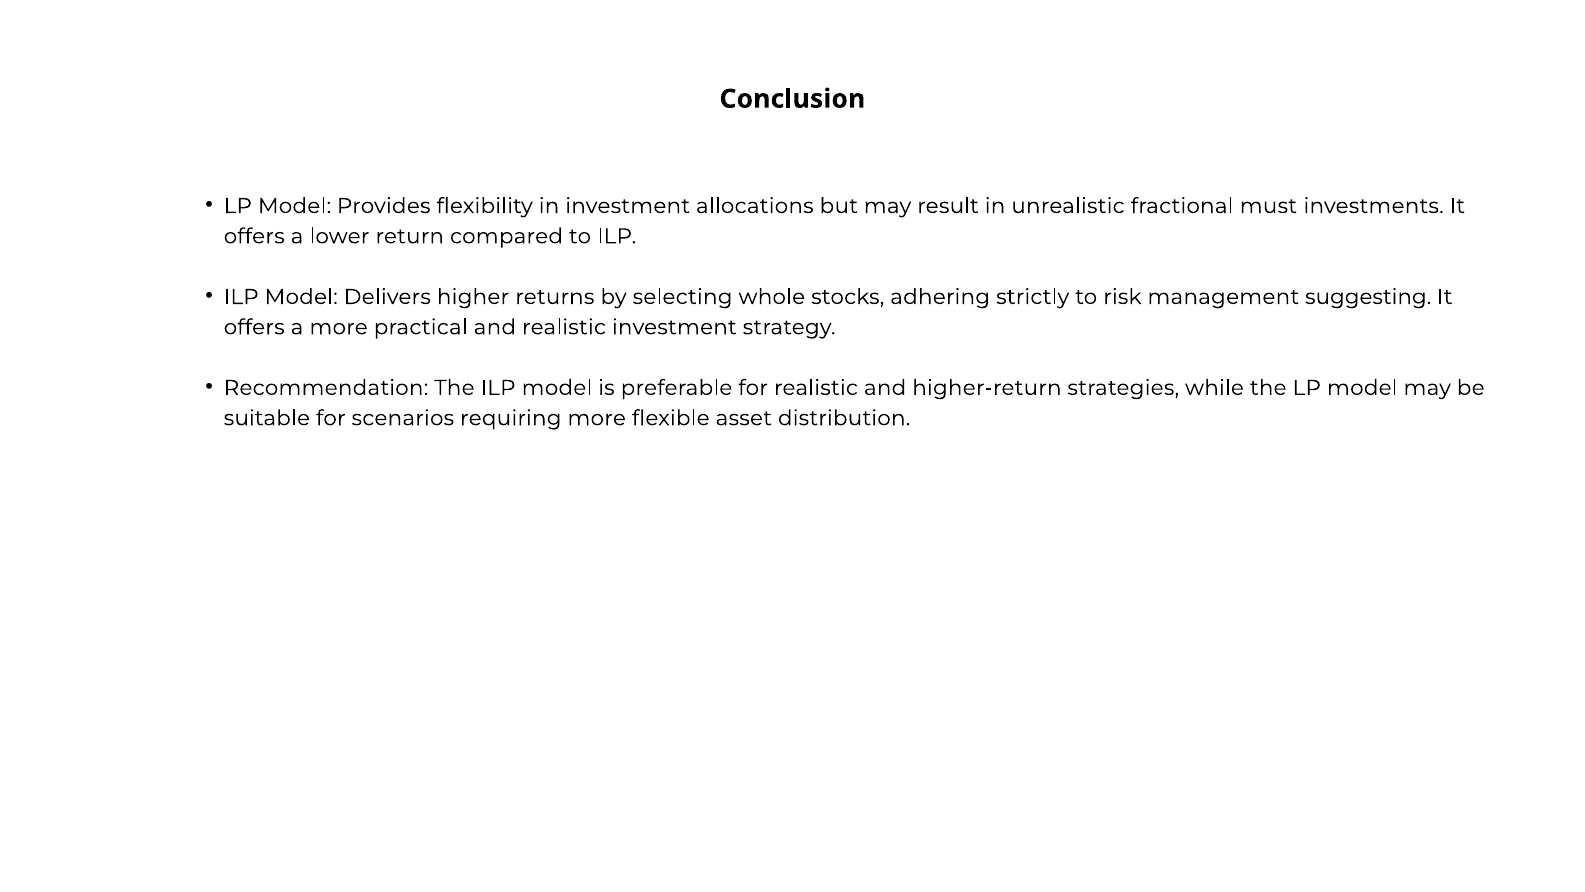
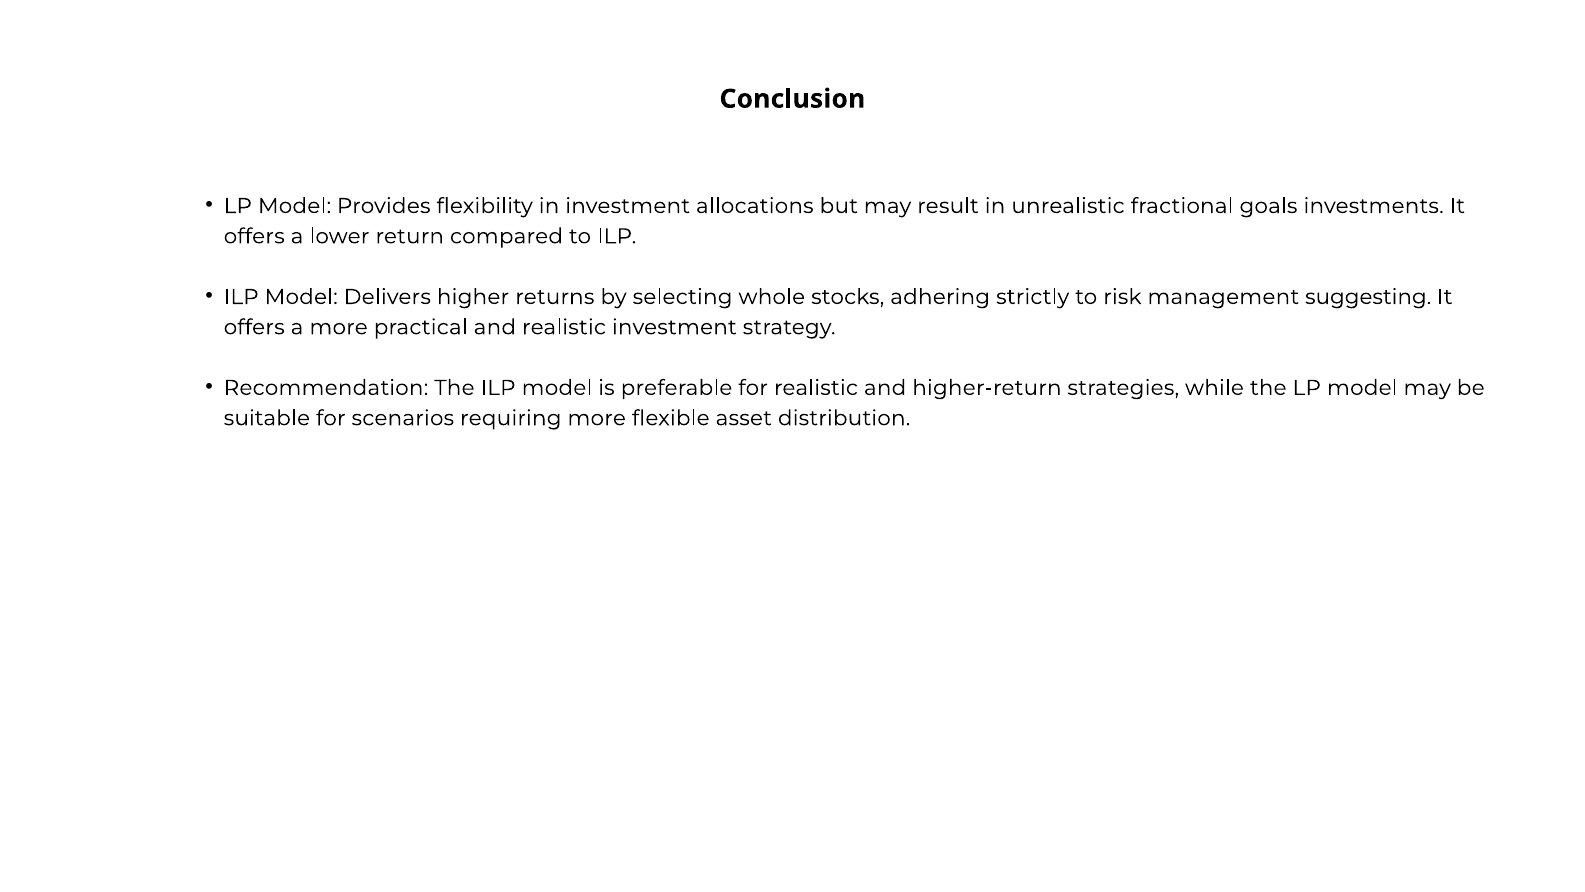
must: must -> goals
